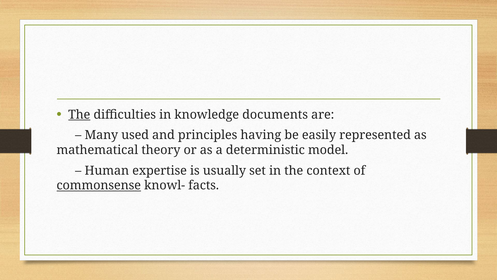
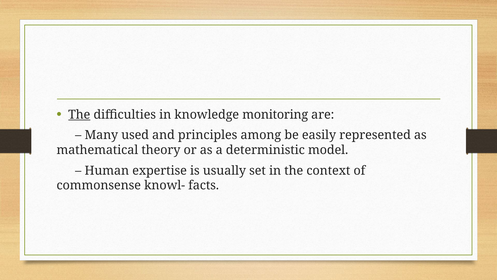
documents: documents -> monitoring
having: having -> among
commonsense underline: present -> none
